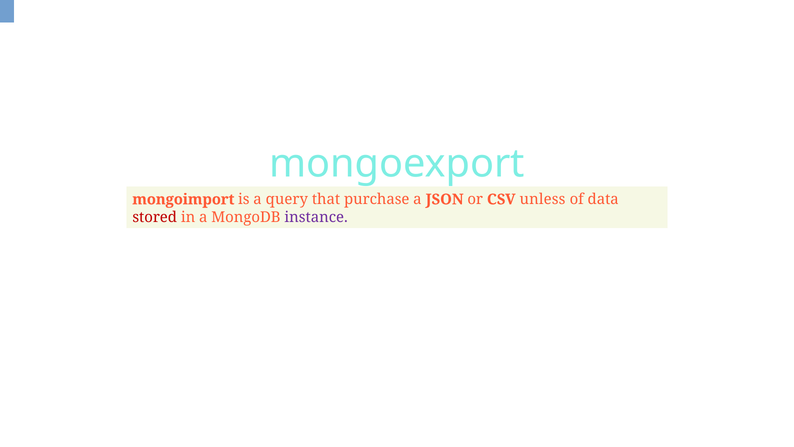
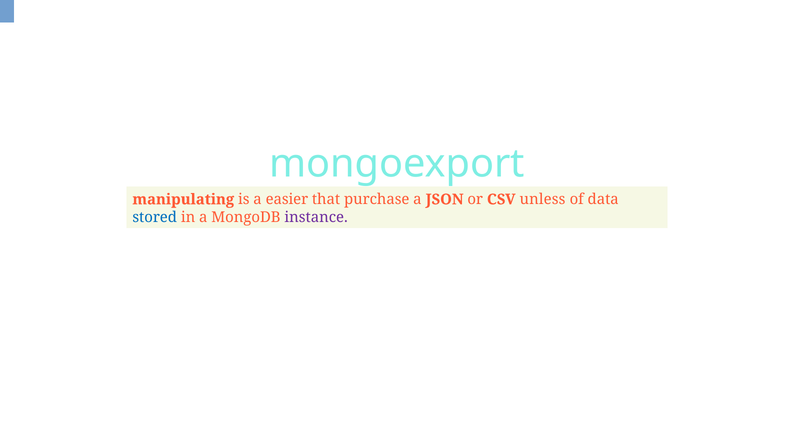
mongoimport: mongoimport -> manipulating
query: query -> easier
stored colour: red -> blue
